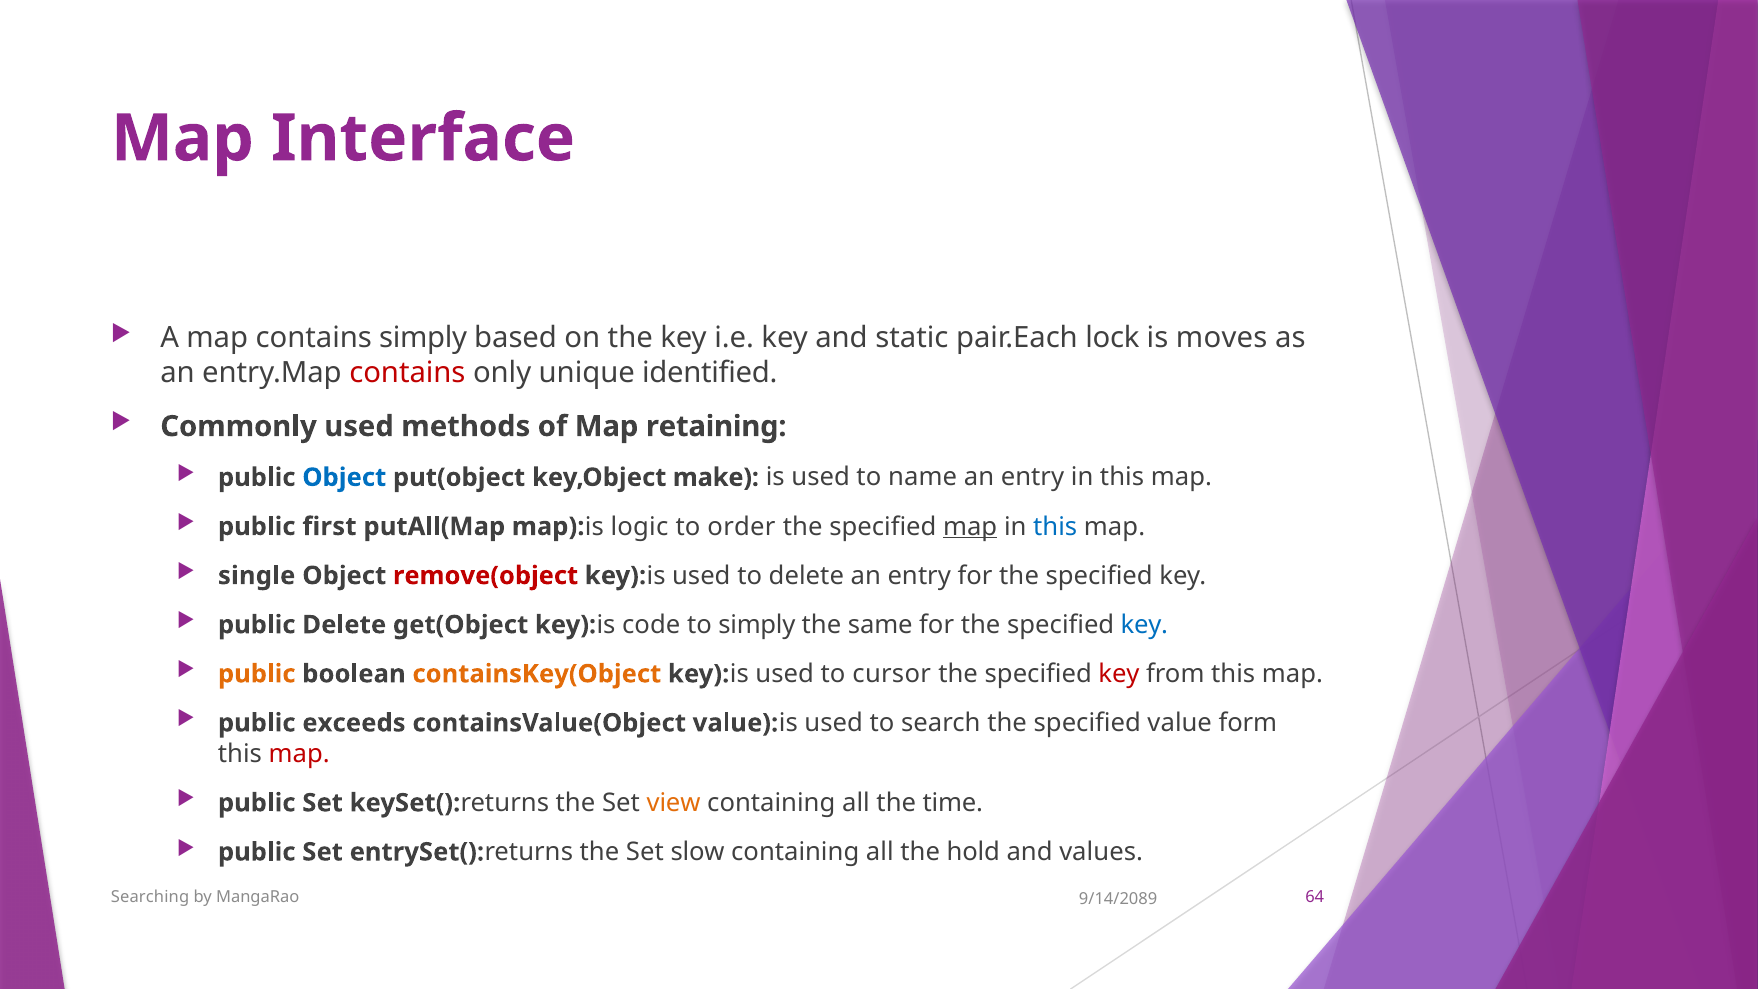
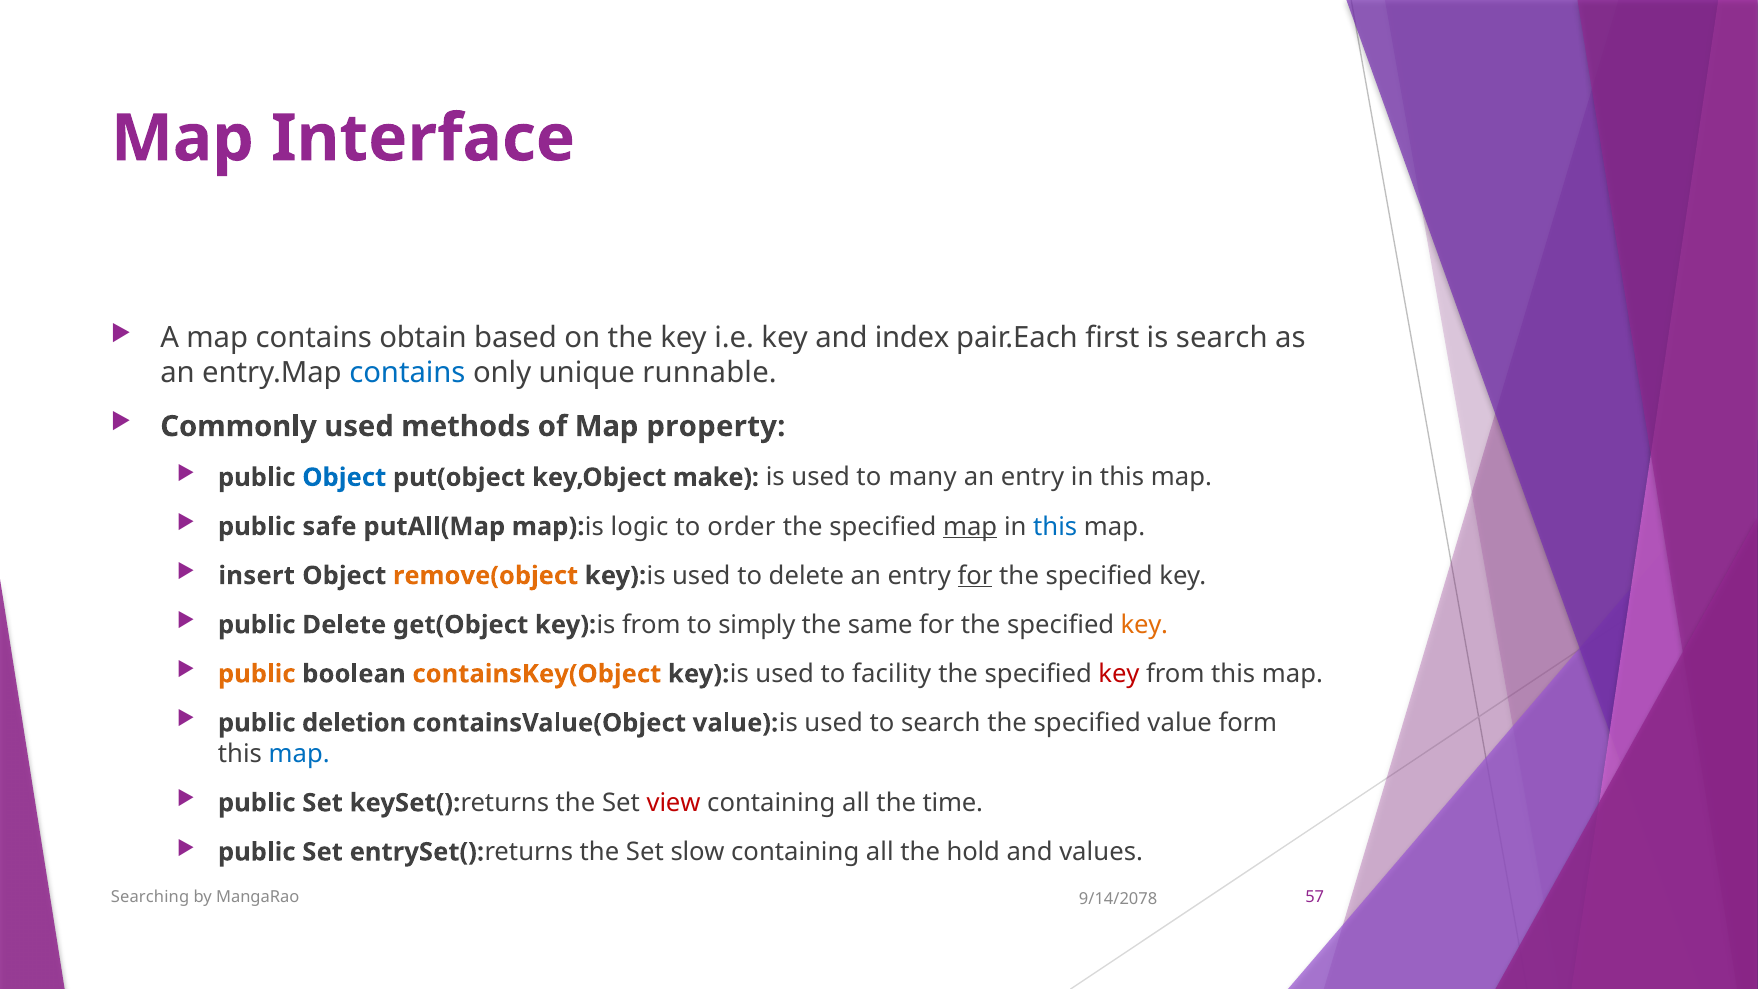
contains simply: simply -> obtain
static: static -> index
lock: lock -> first
is moves: moves -> search
contains at (407, 373) colour: red -> blue
identified: identified -> runnable
retaining: retaining -> property
name: name -> many
first: first -> safe
single: single -> insert
remove(object colour: red -> orange
for at (975, 576) underline: none -> present
key):is code: code -> from
key at (1144, 625) colour: blue -> orange
cursor: cursor -> facility
exceeds: exceeds -> deletion
map at (299, 754) colour: red -> blue
view colour: orange -> red
64: 64 -> 57
9/14/2089: 9/14/2089 -> 9/14/2078
